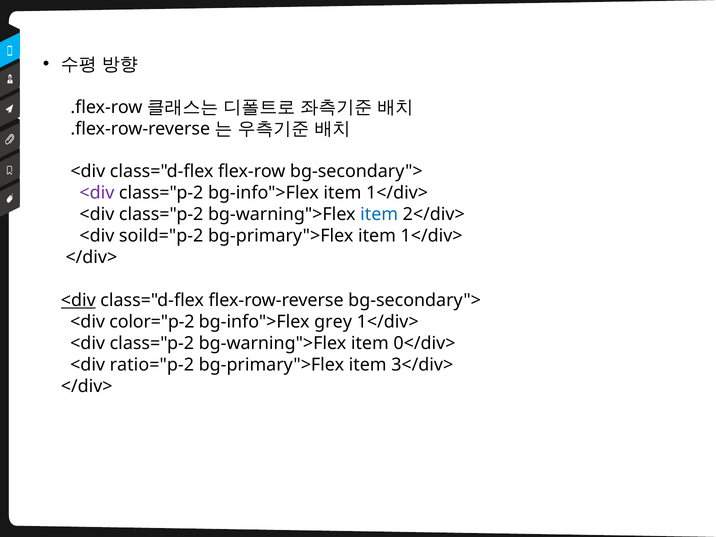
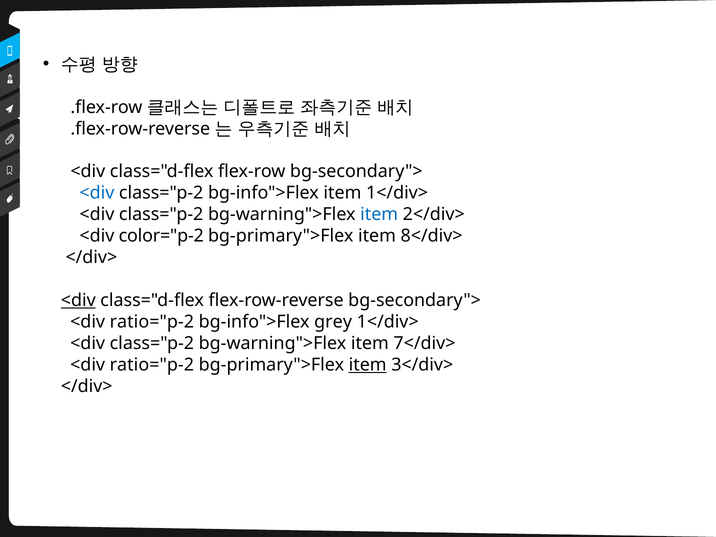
<div at (97, 193) colour: purple -> blue
soild="p-2: soild="p-2 -> color="p-2
bg-primary">Flex item 1</div>: 1</div> -> 8</div>
color="p-2 at (152, 322): color="p-2 -> ratio="p-2
0</div>: 0</div> -> 7</div>
item at (368, 365) underline: none -> present
